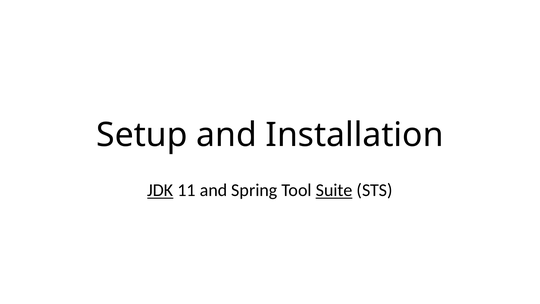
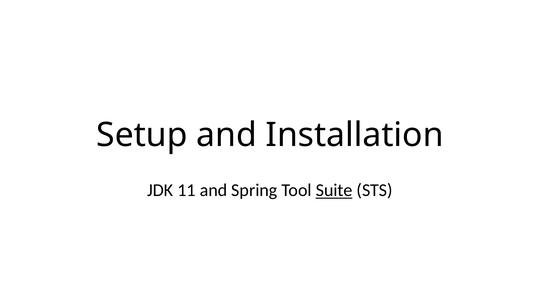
JDK underline: present -> none
